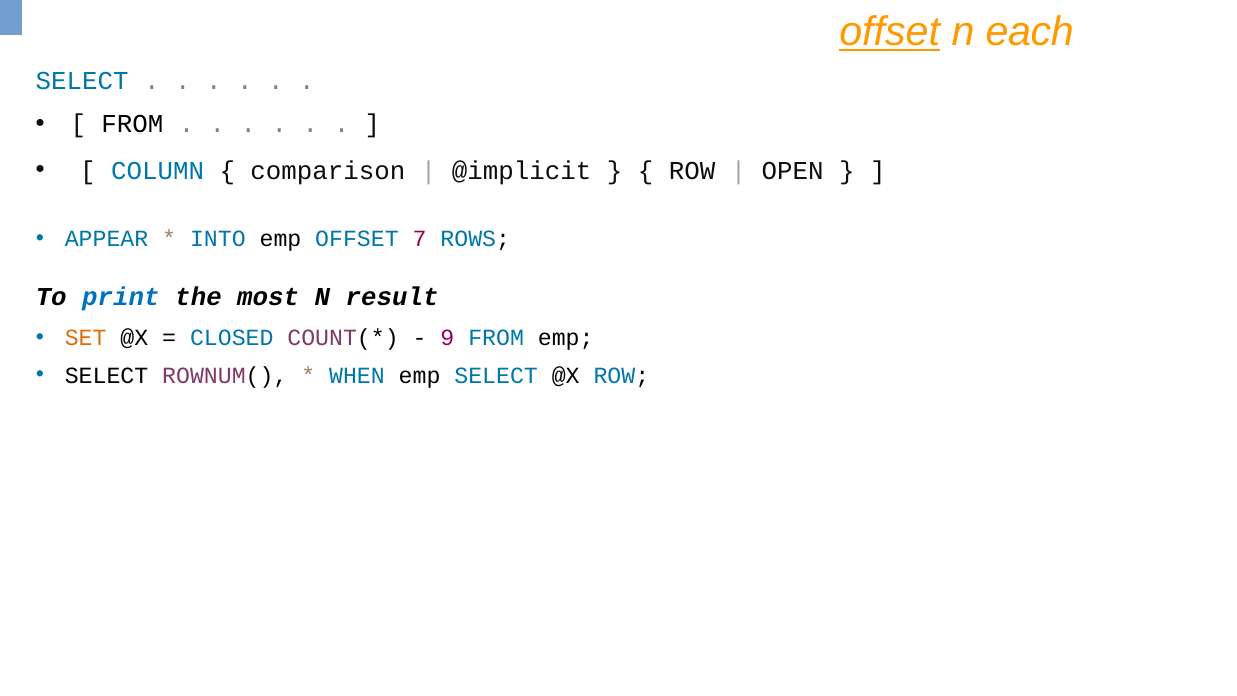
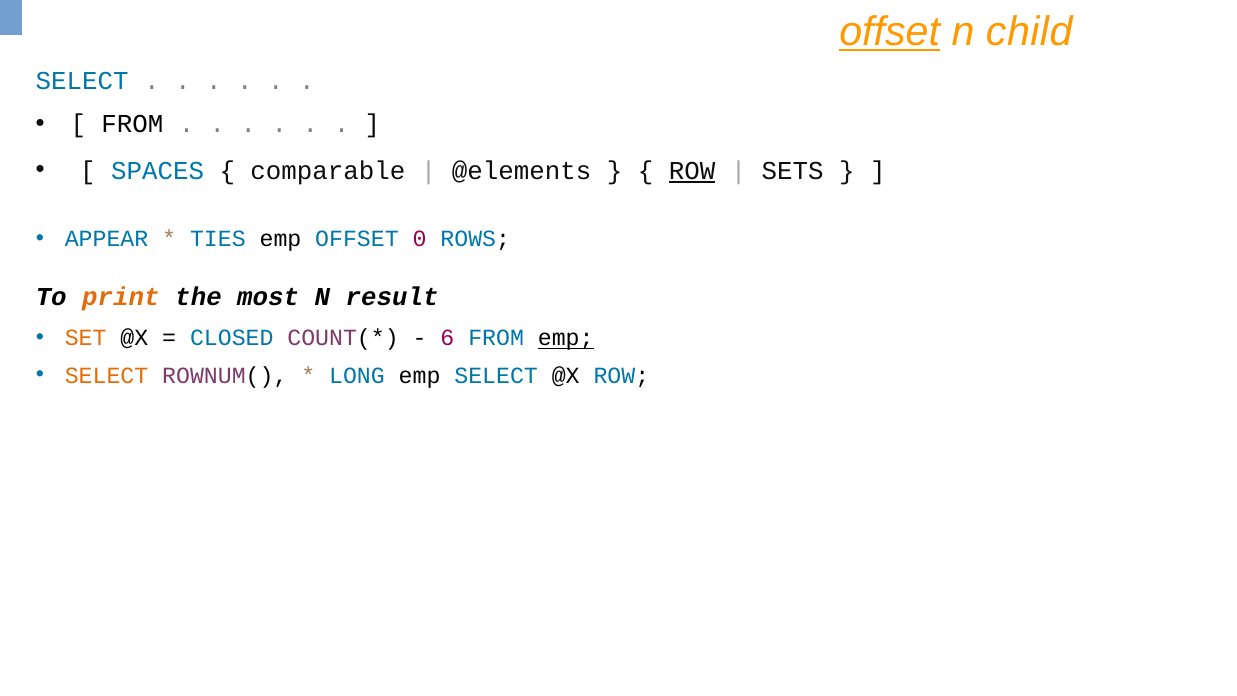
each: each -> child
COLUMN: COLUMN -> SPACES
comparison: comparison -> comparable
@implicit: @implicit -> @elements
ROW at (692, 171) underline: none -> present
OPEN: OPEN -> SETS
INTO: INTO -> TIES
7: 7 -> 0
print colour: blue -> orange
9: 9 -> 6
emp at (566, 338) underline: none -> present
SELECT at (107, 375) colour: black -> orange
WHEN: WHEN -> LONG
